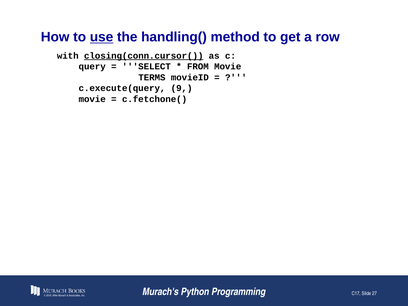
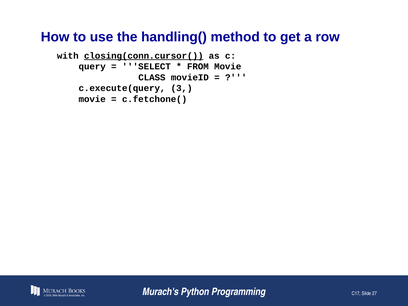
use underline: present -> none
TERMS: TERMS -> CLASS
9: 9 -> 3
